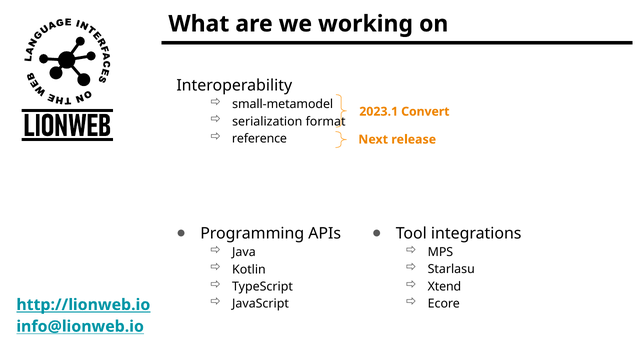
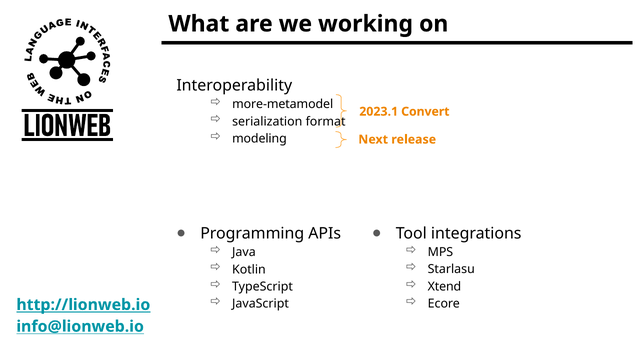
small-metamodel: small-metamodel -> more-metamodel
reference: reference -> modeling
